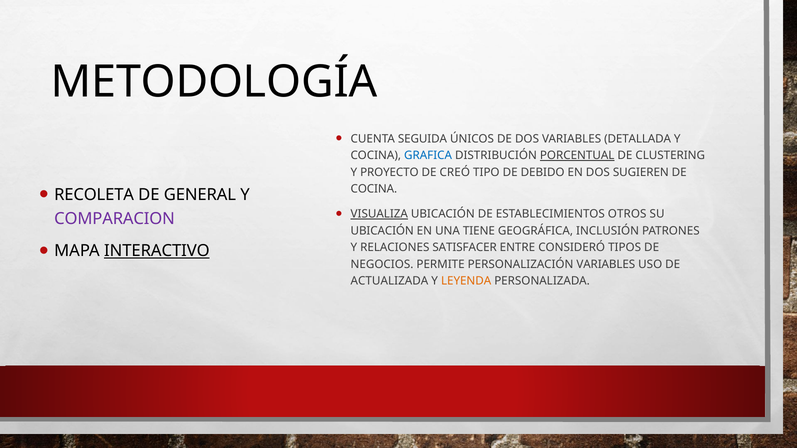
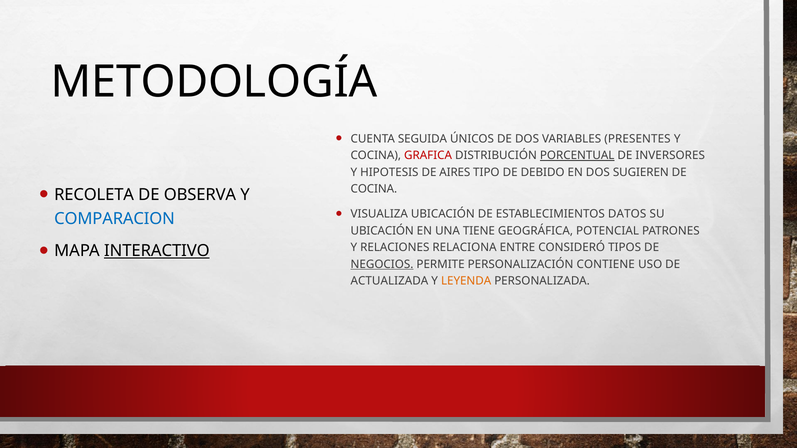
DETALLADA: DETALLADA -> PRESENTES
GRAFICA colour: blue -> red
CLUSTERING: CLUSTERING -> INVERSORES
PROYECTO: PROYECTO -> HIPOTESIS
CREÓ: CREÓ -> AIRES
GENERAL: GENERAL -> OBSERVA
VISUALIZA underline: present -> none
OTROS: OTROS -> DATOS
COMPARACION colour: purple -> blue
INCLUSIÓN: INCLUSIÓN -> POTENCIAL
SATISFACER: SATISFACER -> RELACIONA
NEGOCIOS underline: none -> present
PERSONALIZACIÓN VARIABLES: VARIABLES -> CONTIENE
